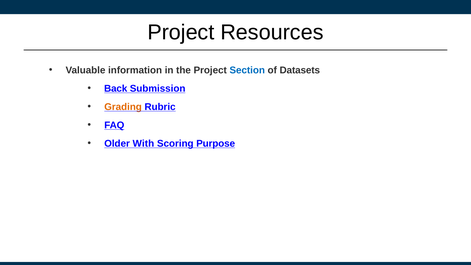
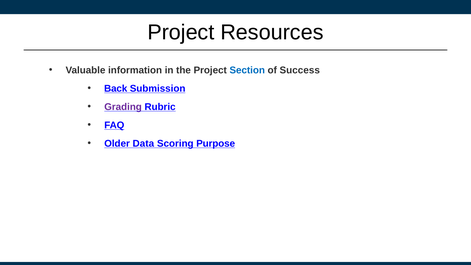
Datasets: Datasets -> Success
Grading colour: orange -> purple
With: With -> Data
